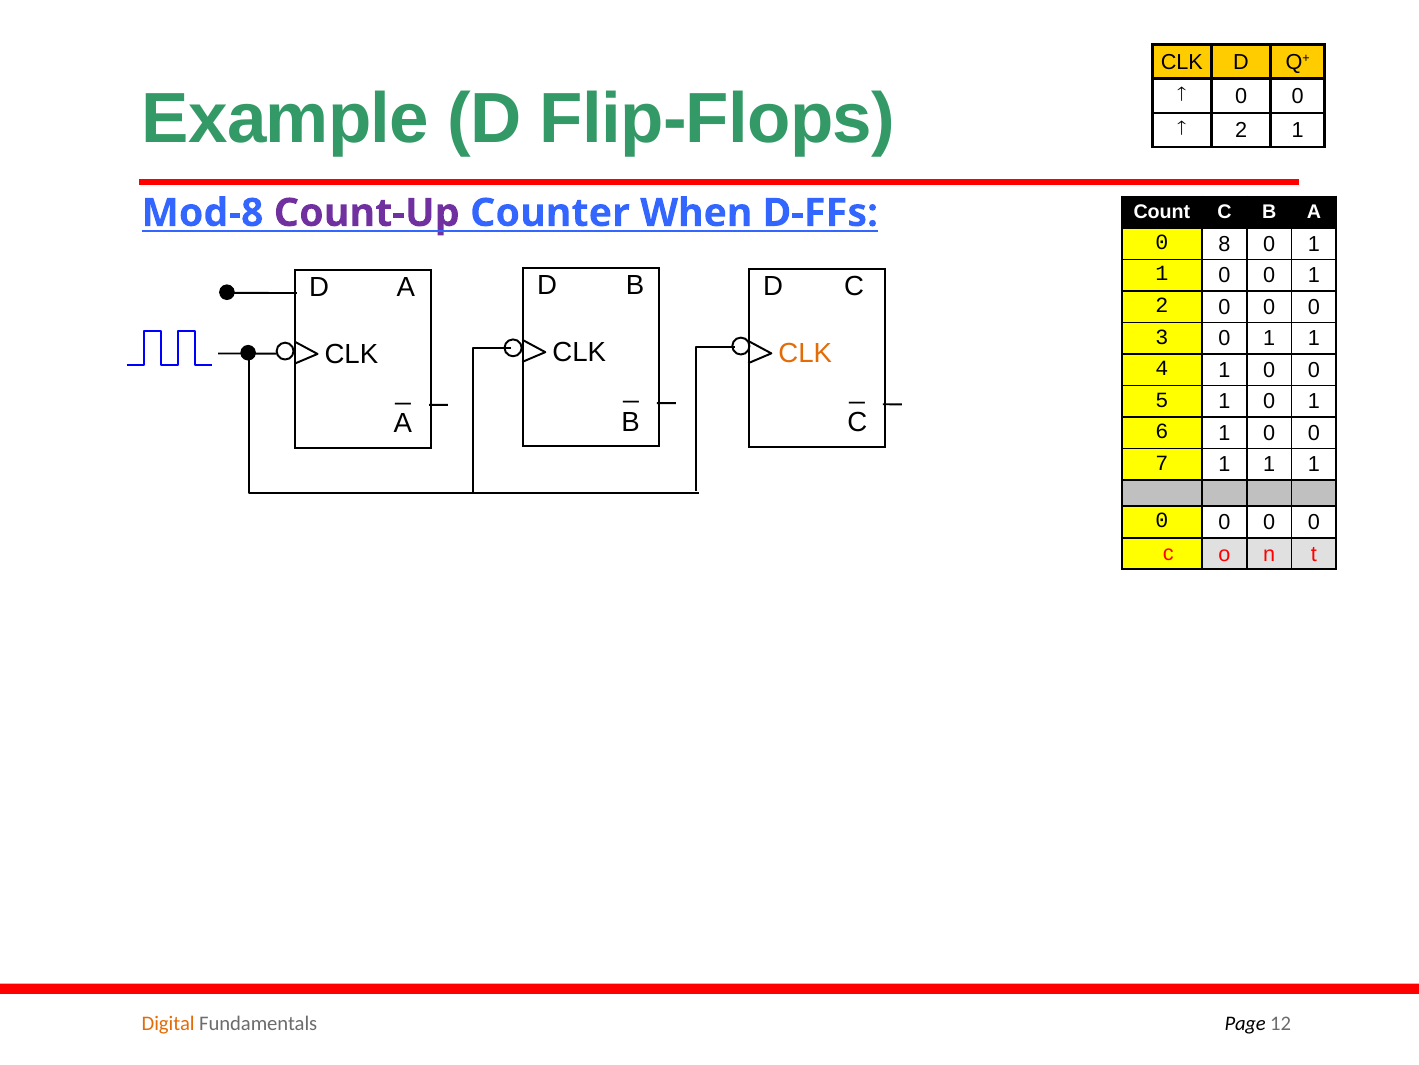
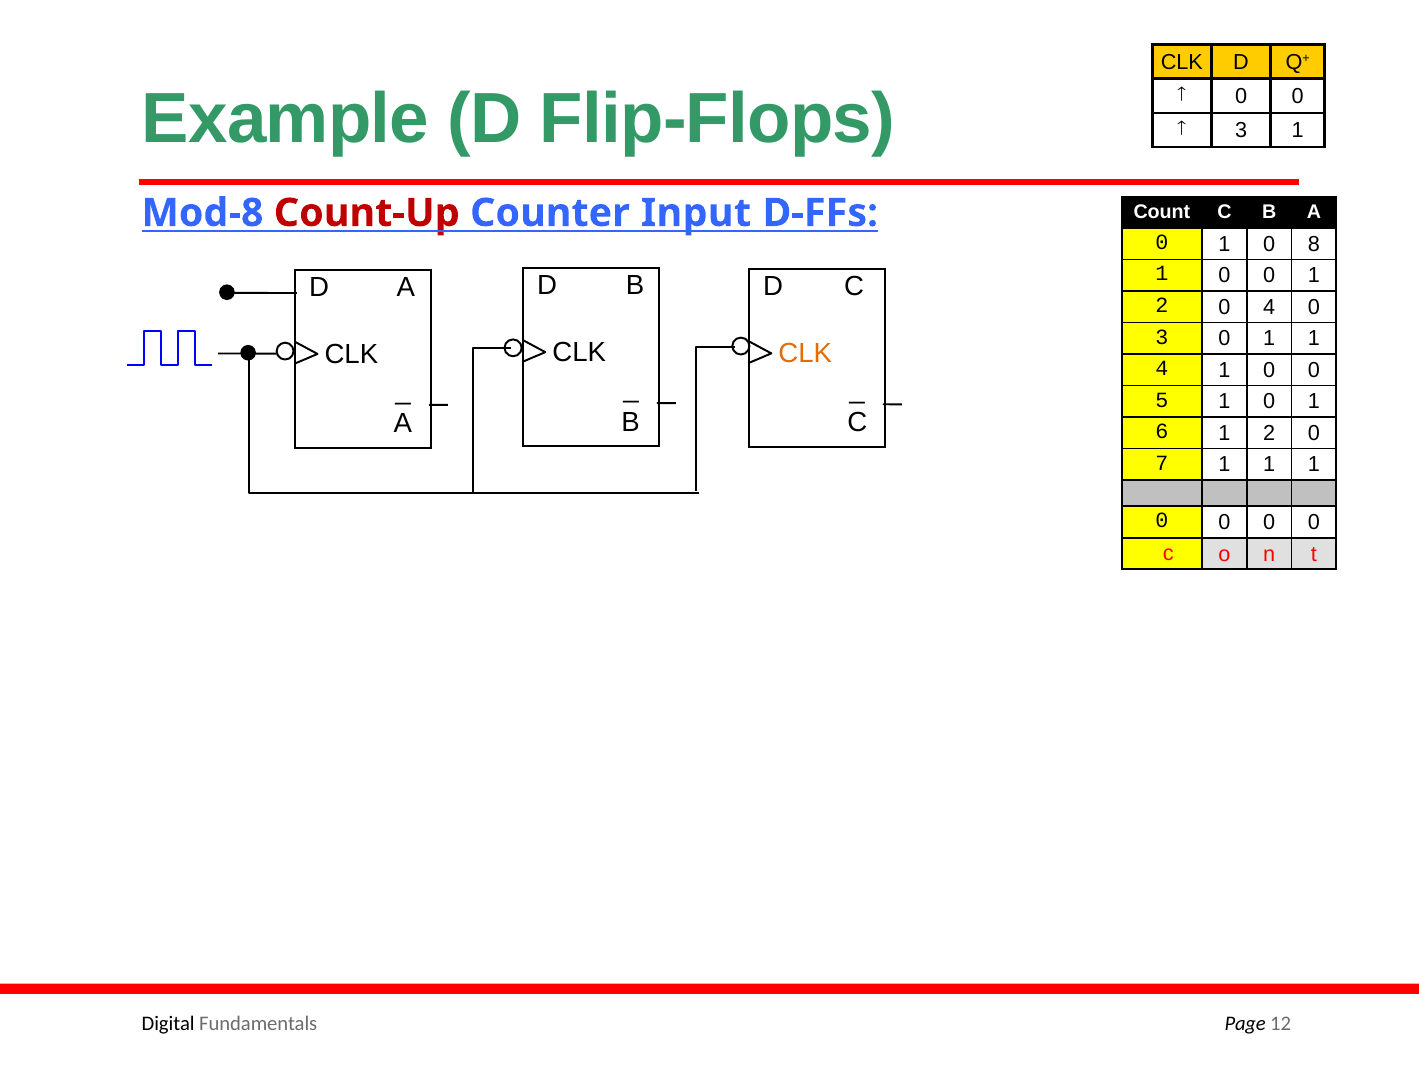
2 at (1241, 130): 2 -> 3
Count-Up colour: purple -> red
When: When -> Input
8 at (1224, 244): 8 -> 1
1 at (1314, 244): 1 -> 8
2 0 0: 0 -> 4
6 1 0: 0 -> 2
Digital colour: orange -> black
